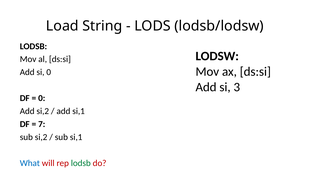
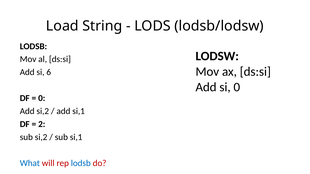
si 0: 0 -> 6
si 3: 3 -> 0
7: 7 -> 2
lodsb at (81, 163) colour: green -> blue
